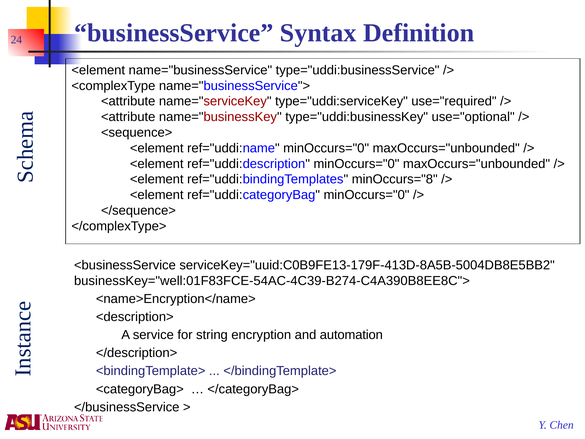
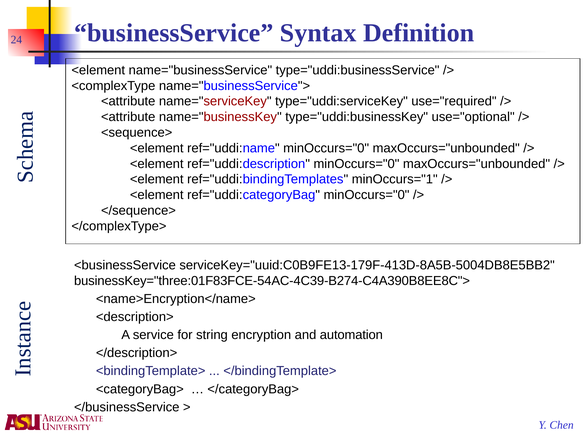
minOccurs="8: minOccurs="8 -> minOccurs="1
businessKey="well:01F83FCE-54AC-4C39-B274-C4A390B8EE8C">: businessKey="well:01F83FCE-54AC-4C39-B274-C4A390B8EE8C"> -> businessKey="three:01F83FCE-54AC-4C39-B274-C4A390B8EE8C">
